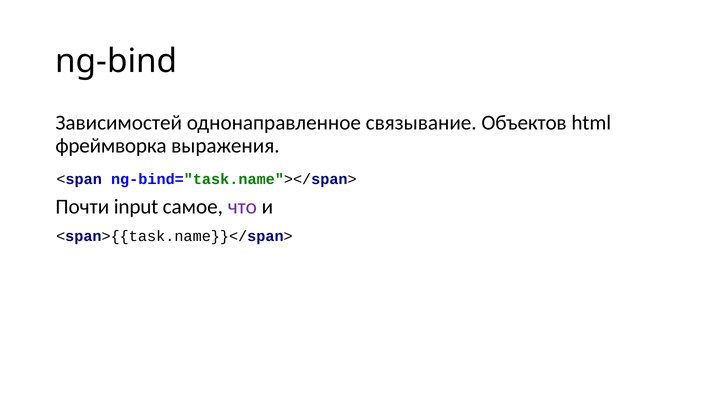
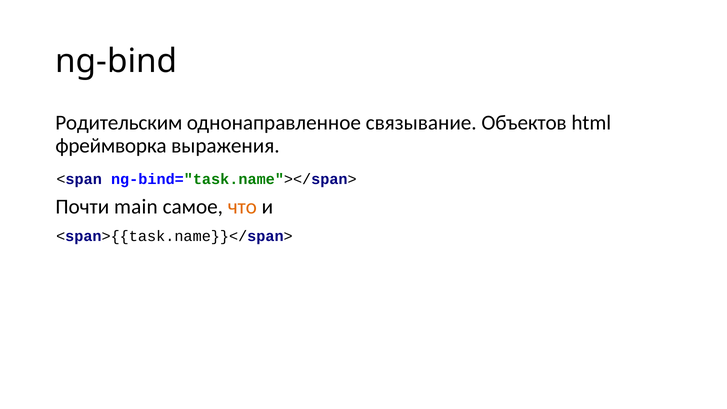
Зависимостей: Зависимостей -> Родительским
input: input -> main
что colour: purple -> orange
